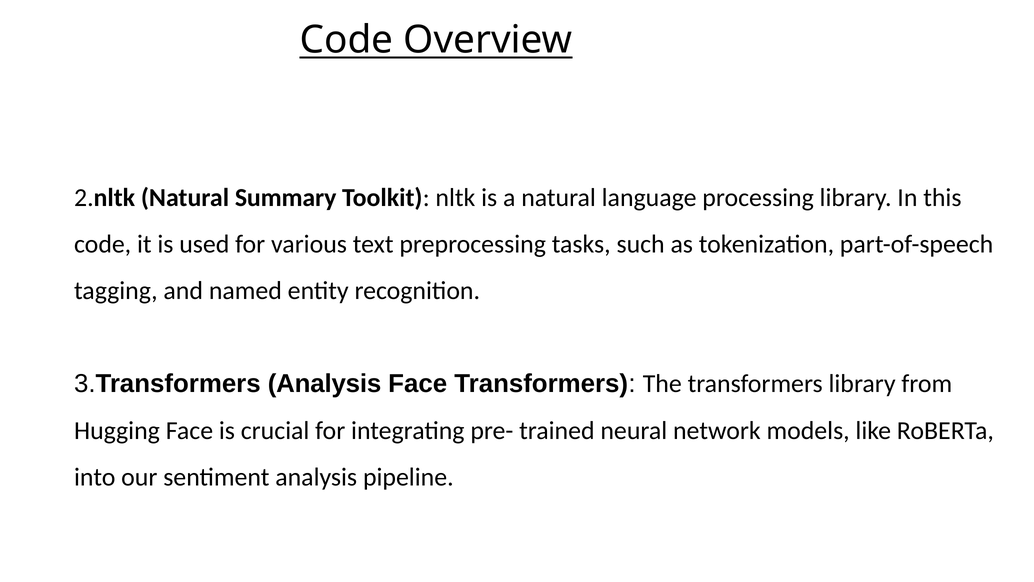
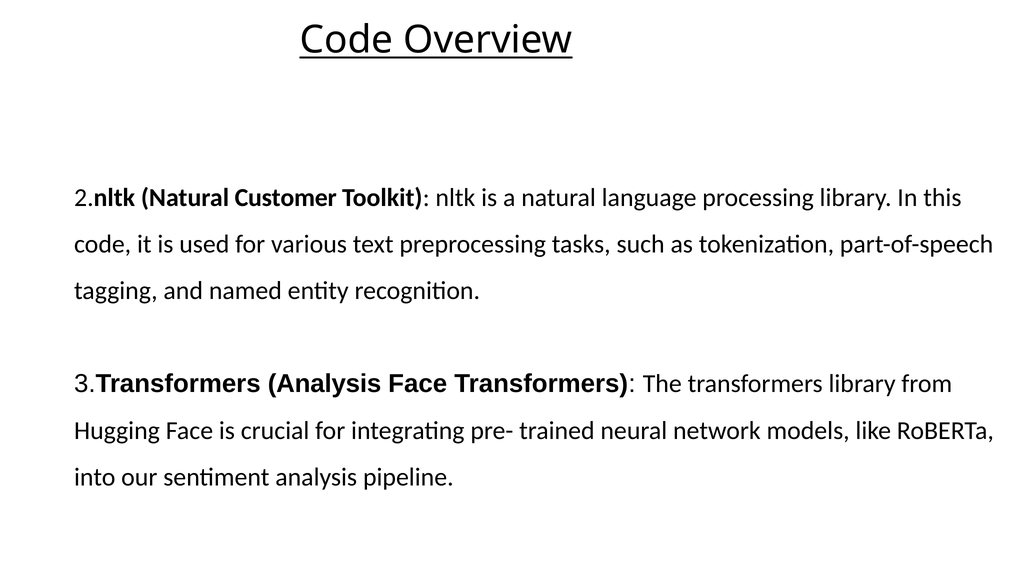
Summary: Summary -> Customer
